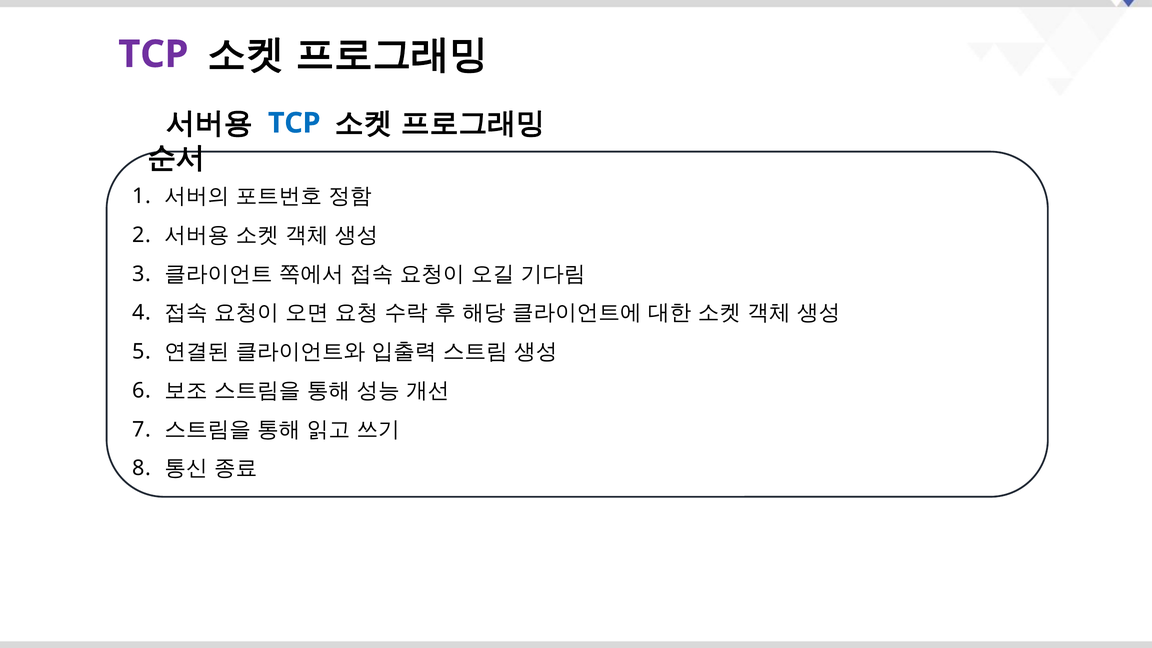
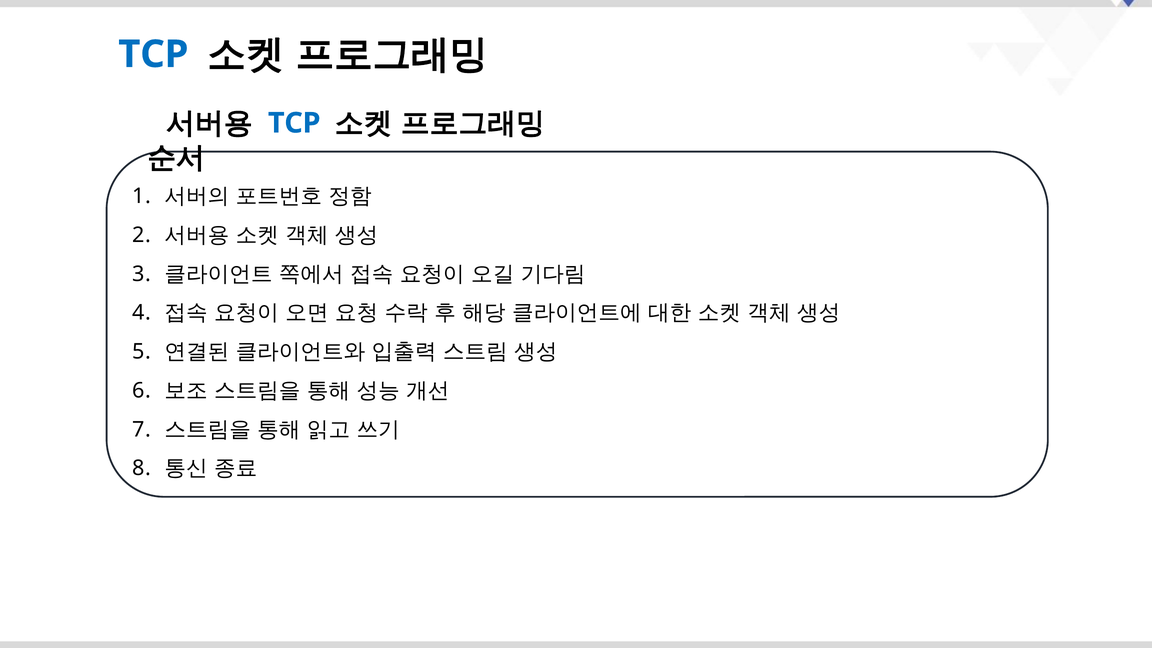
TCP at (153, 54) colour: purple -> blue
